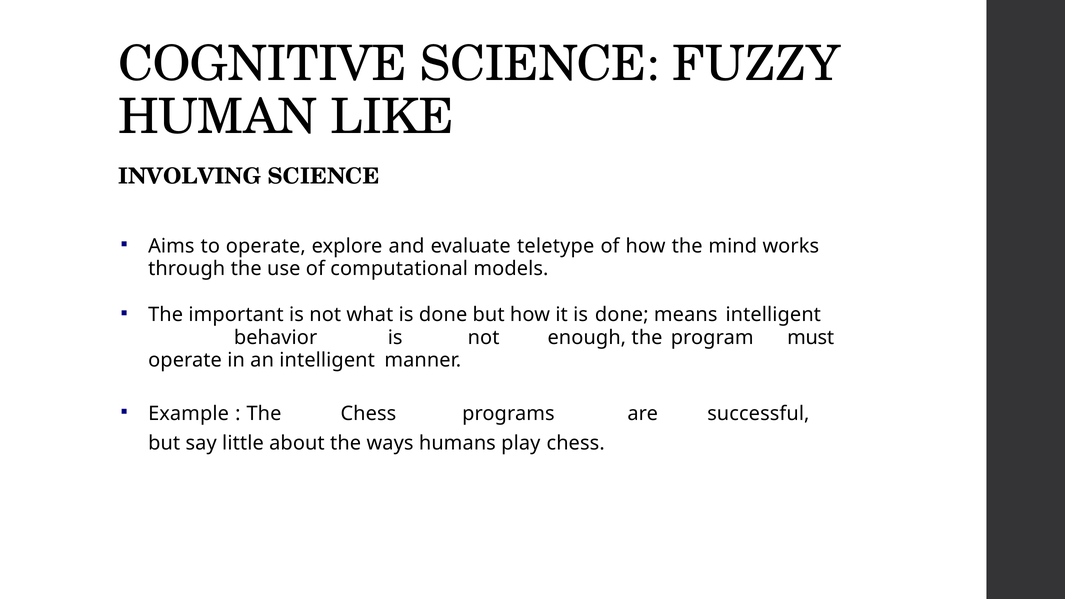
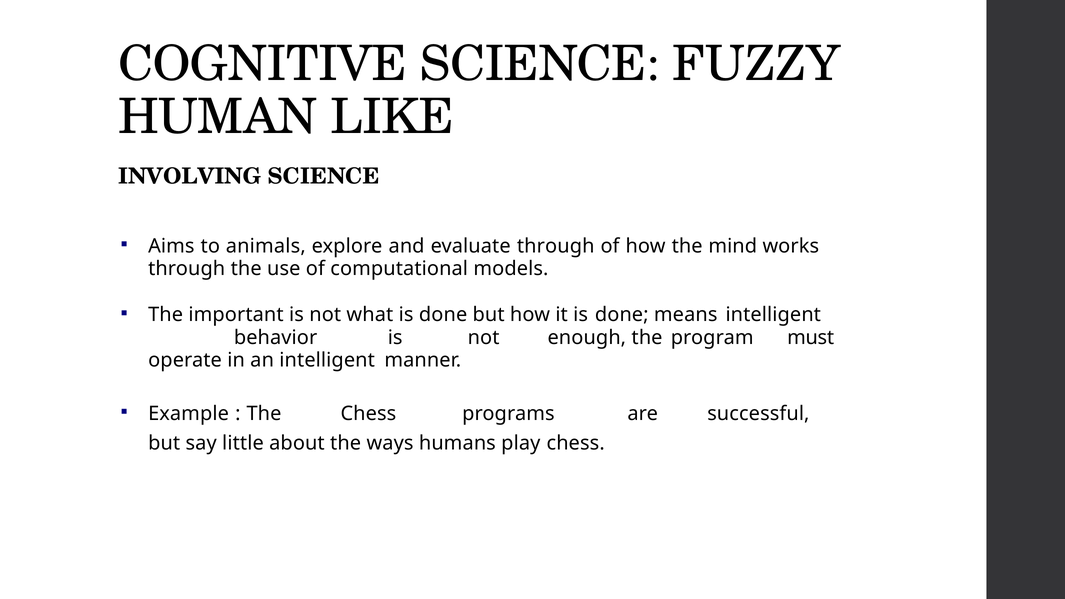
to operate: operate -> animals
evaluate teletype: teletype -> through
